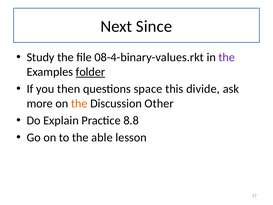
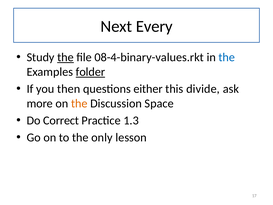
Since: Since -> Every
the at (65, 57) underline: none -> present
the at (227, 57) colour: purple -> blue
space: space -> either
Other: Other -> Space
Explain: Explain -> Correct
8.8: 8.8 -> 1.3
able: able -> only
